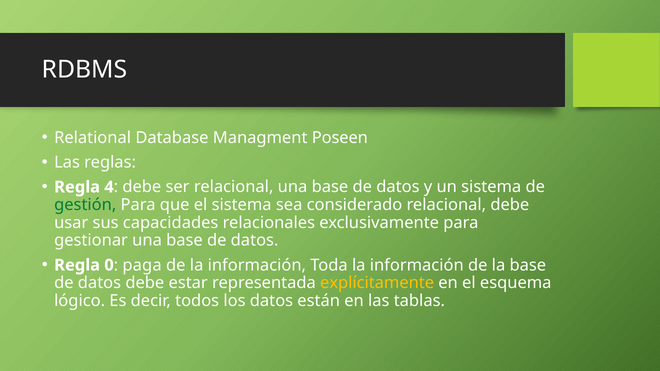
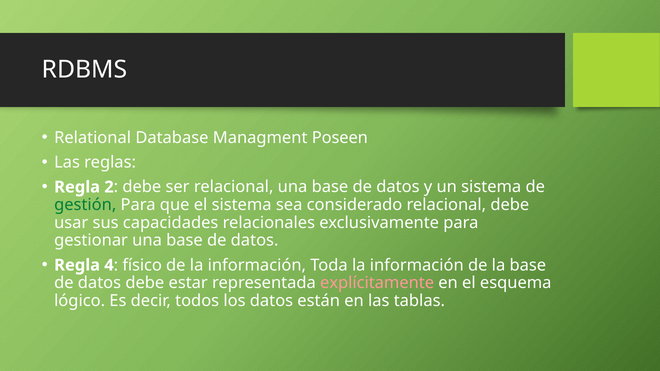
4: 4 -> 2
0: 0 -> 4
paga: paga -> físico
explícitamente colour: yellow -> pink
